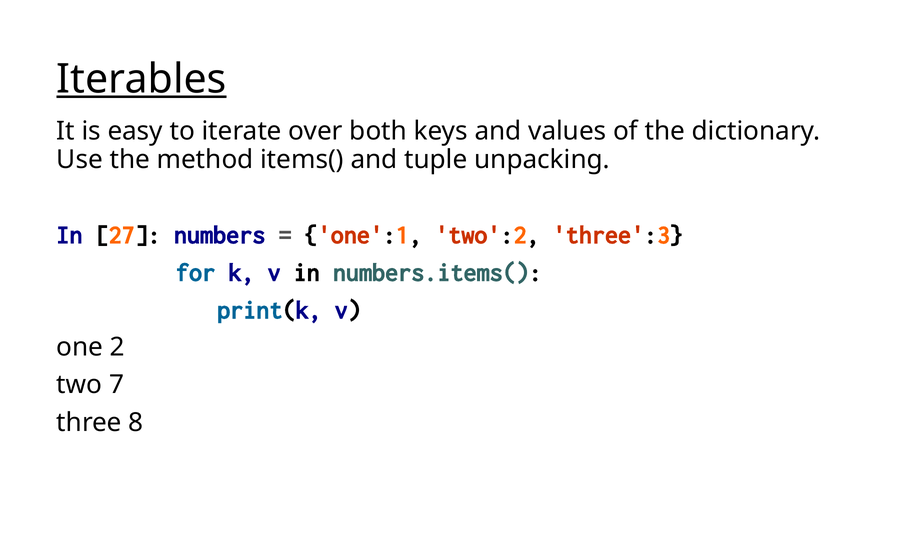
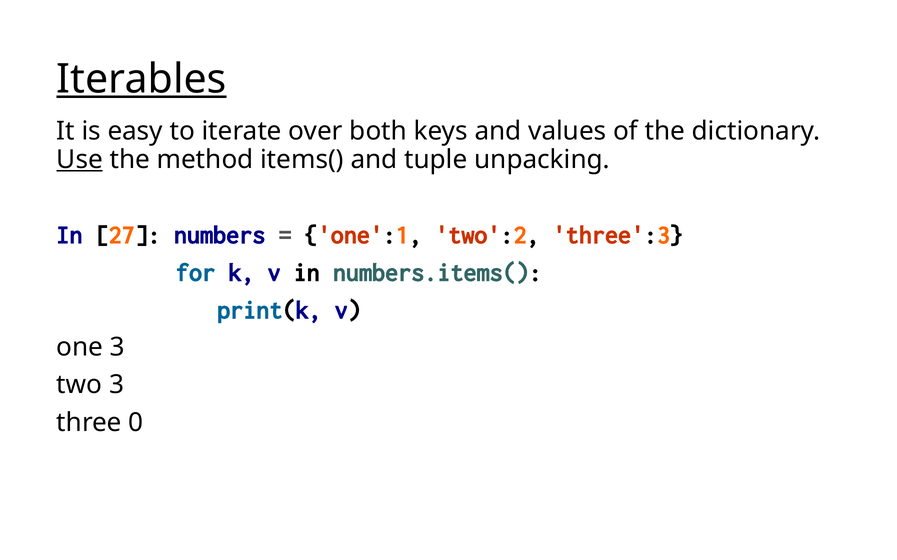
Use underline: none -> present
one 2: 2 -> 3
two 7: 7 -> 3
8: 8 -> 0
